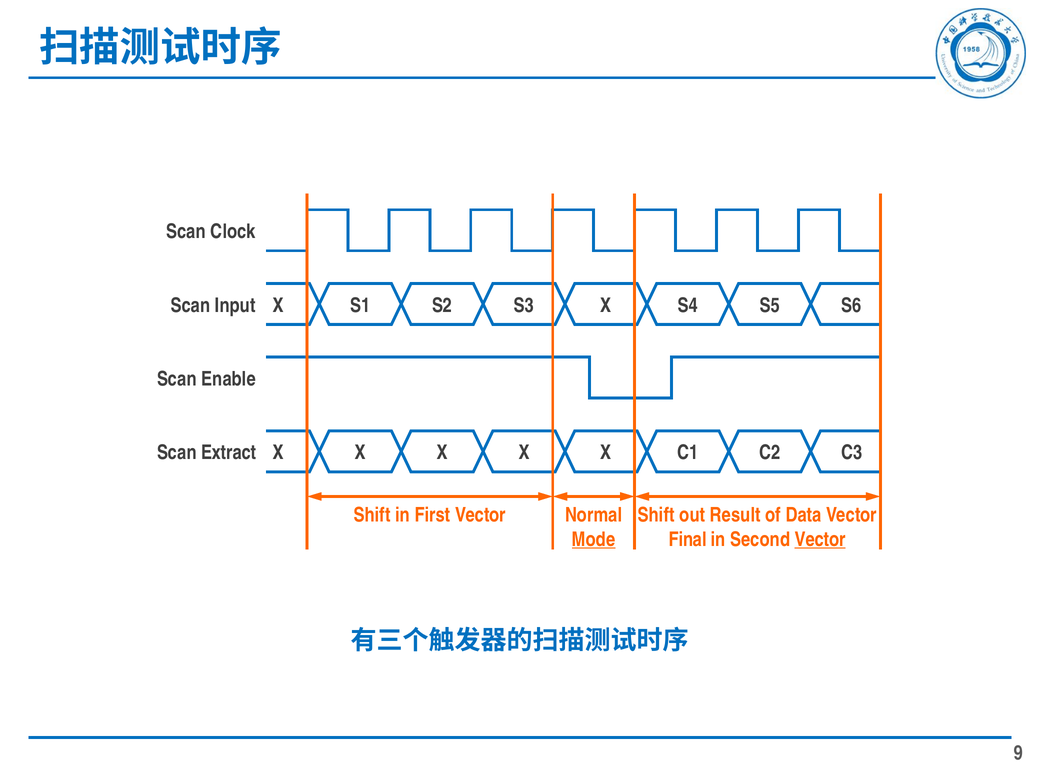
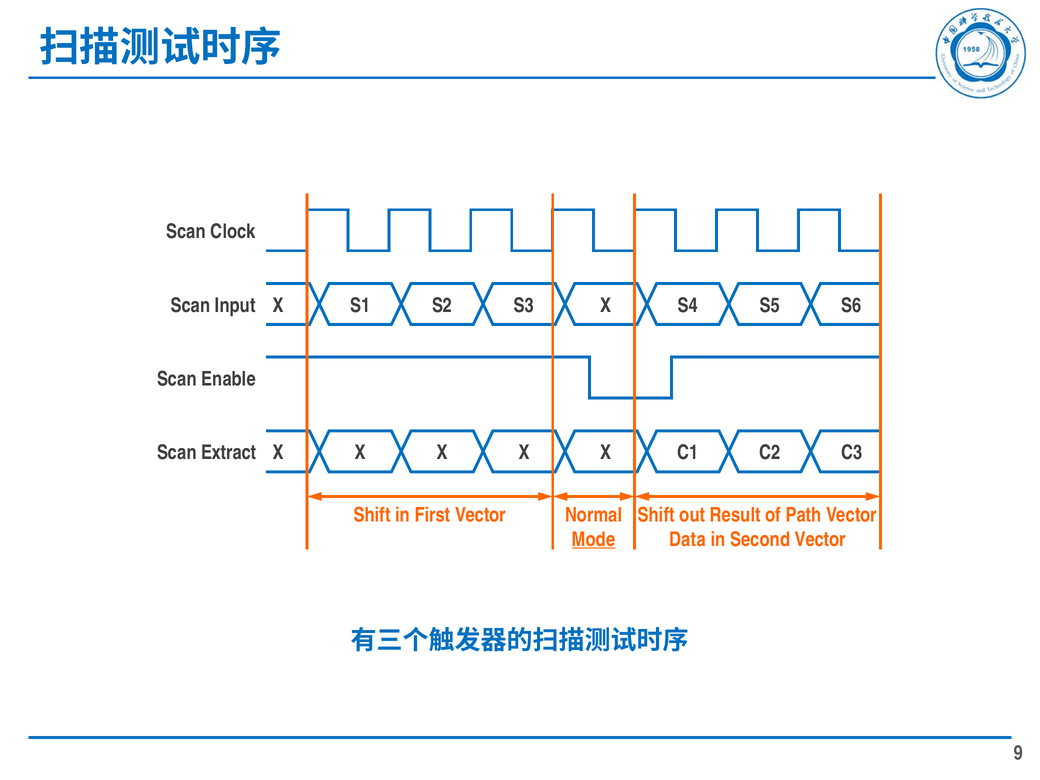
Data: Data -> Path
Final: Final -> Data
Vector at (820, 539) underline: present -> none
